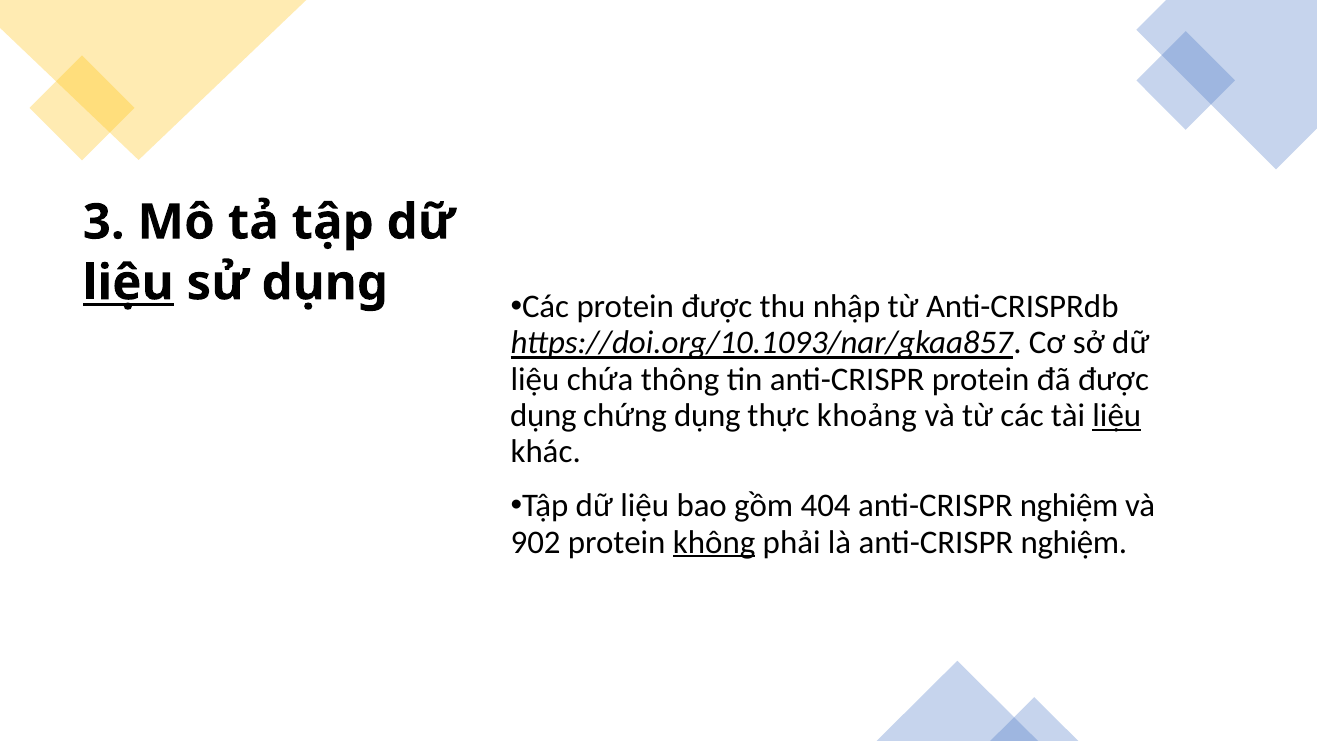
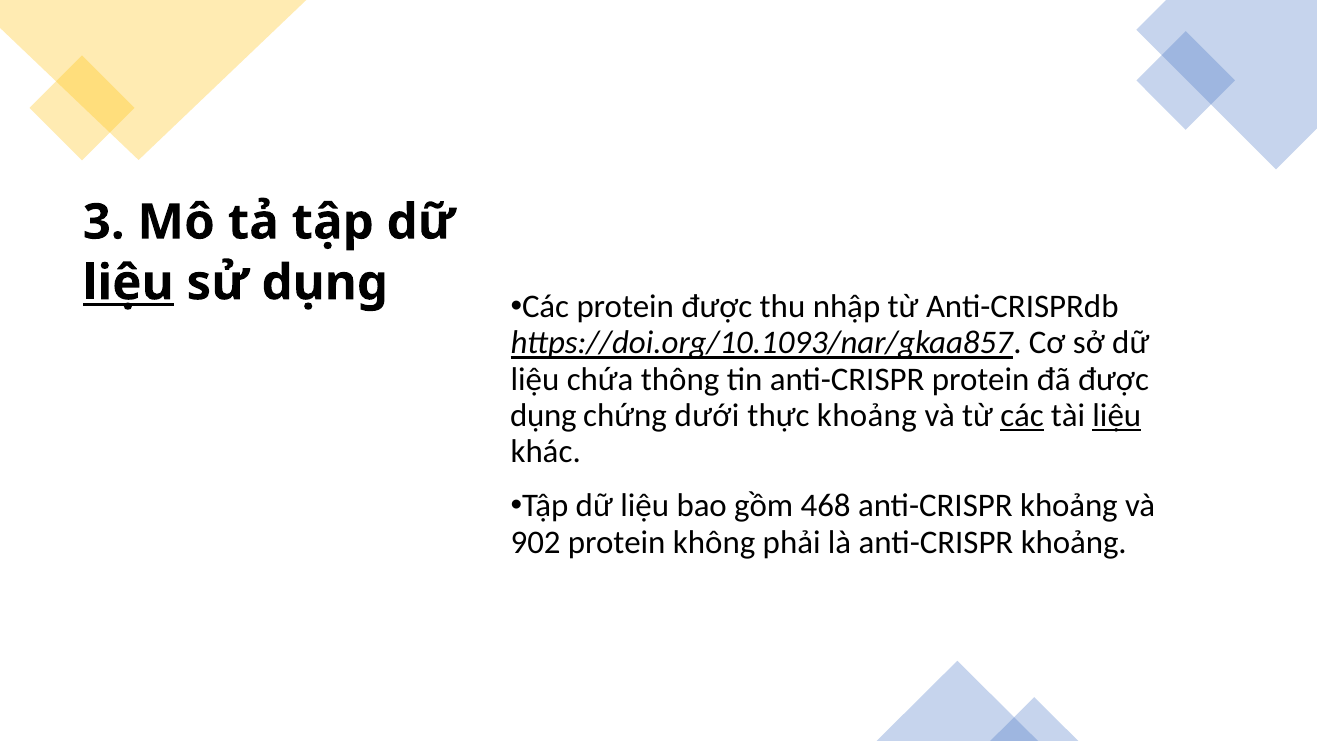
chứng dụng: dụng -> dưới
các at (1022, 415) underline: none -> present
404: 404 -> 468
nghiệm at (1069, 506): nghiệm -> khoảng
không underline: present -> none
là anti-CRISPR nghiệm: nghiệm -> khoảng
